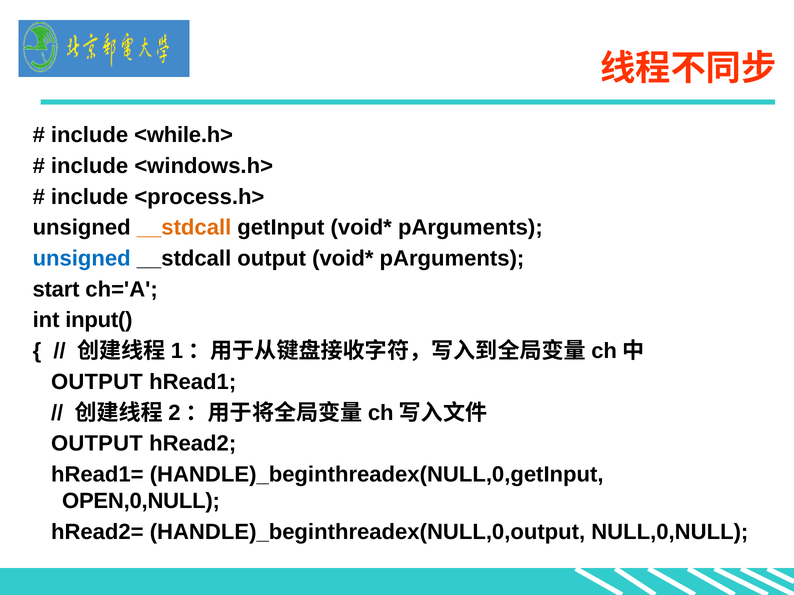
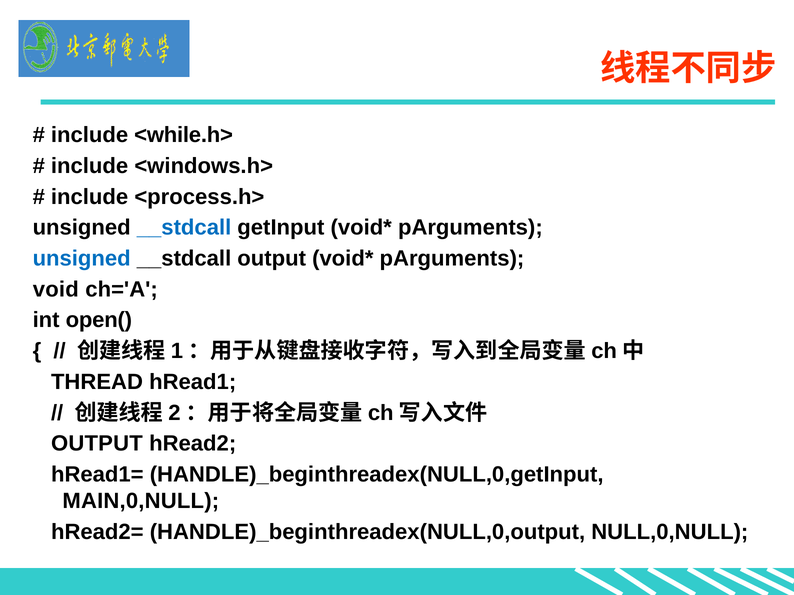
__stdcall at (184, 228) colour: orange -> blue
start: start -> void
input(: input( -> open(
OUTPUT at (97, 382): OUTPUT -> THREAD
OPEN,0,NULL: OPEN,0,NULL -> MAIN,0,NULL
